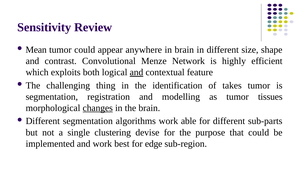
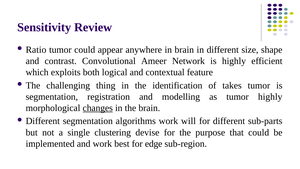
Mean: Mean -> Ratio
Menze: Menze -> Ameer
and at (136, 72) underline: present -> none
tumor tissues: tissues -> highly
able: able -> will
